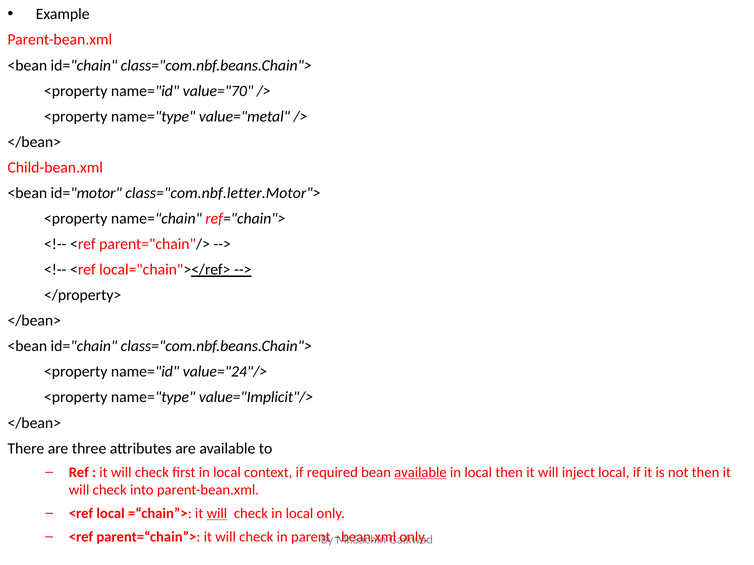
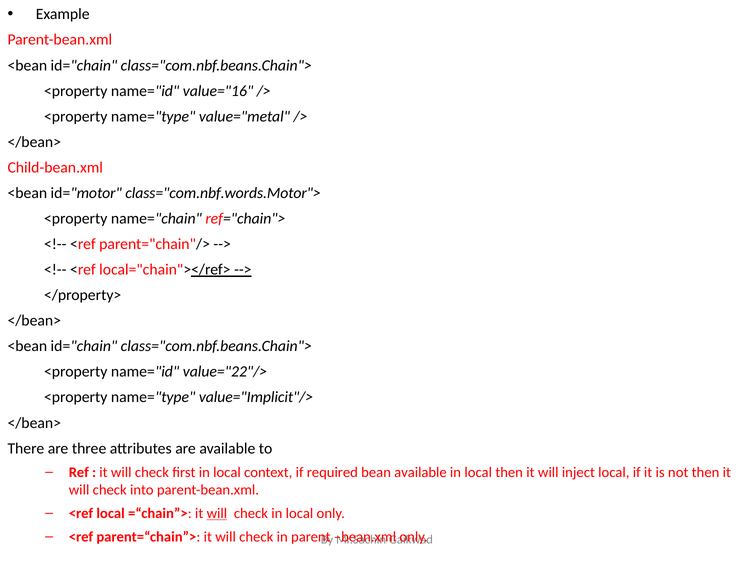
value="70: value="70 -> value="16
class="com.nbf.letter.Motor">: class="com.nbf.letter.Motor"> -> class="com.nbf.words.Motor">
value="24"/>: value="24"/> -> value="22"/>
available at (420, 473) underline: present -> none
